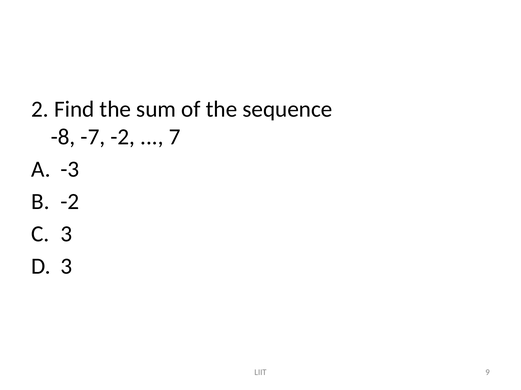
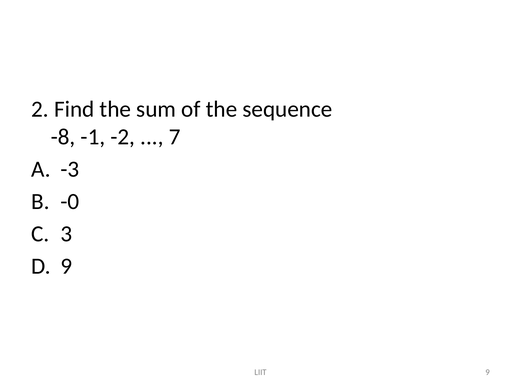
-7: -7 -> -1
-2 at (70, 202): -2 -> -0
3 at (66, 267): 3 -> 9
